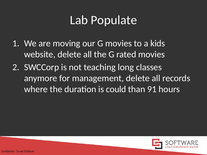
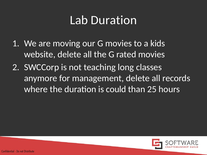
Lab Populate: Populate -> Duration
91: 91 -> 25
